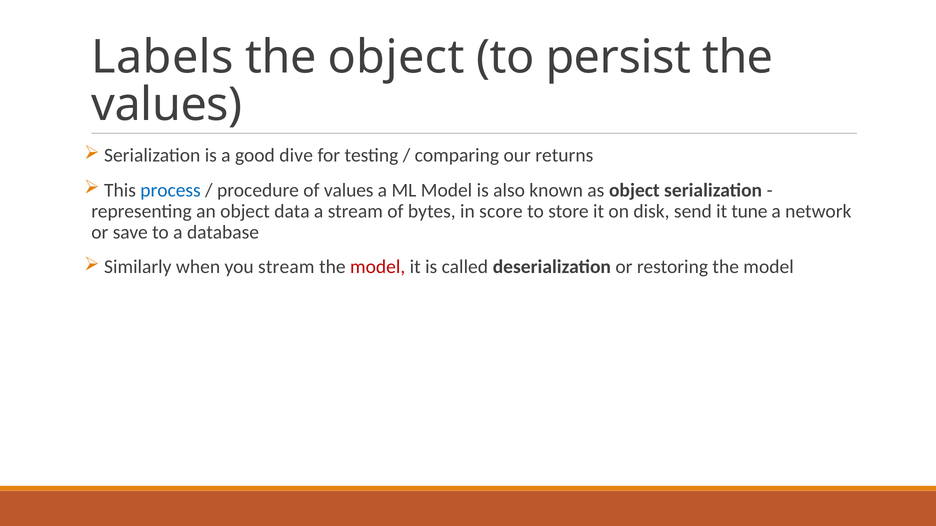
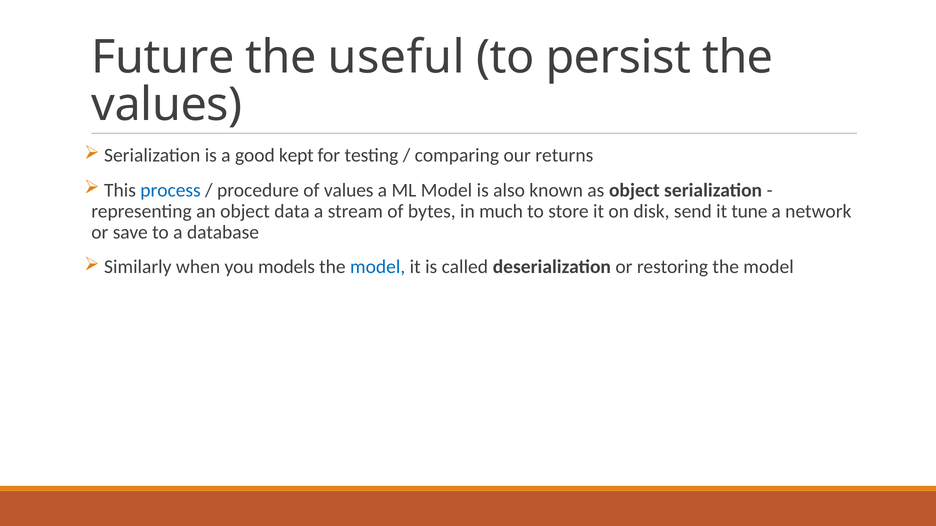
Labels: Labels -> Future
the object: object -> useful
dive: dive -> kept
score: score -> much
you stream: stream -> models
model at (378, 267) colour: red -> blue
